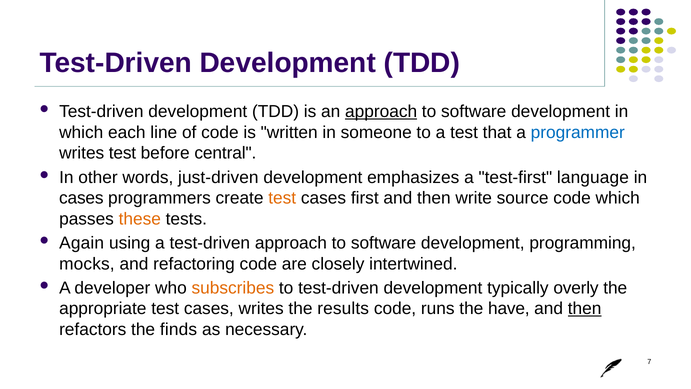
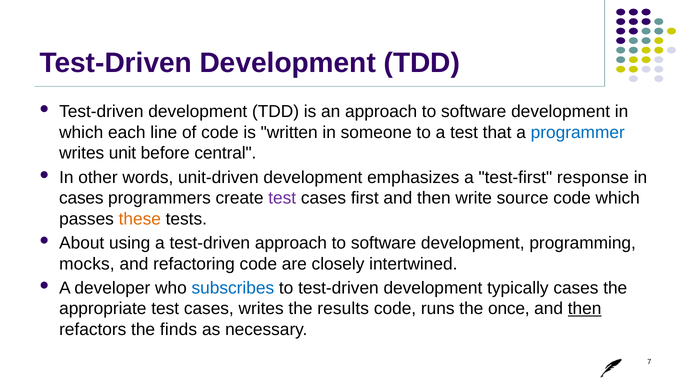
approach at (381, 112) underline: present -> none
writes test: test -> unit
just-driven: just-driven -> unit-driven
language: language -> response
test at (282, 198) colour: orange -> purple
Again: Again -> About
subscribes colour: orange -> blue
typically overly: overly -> cases
have: have -> once
